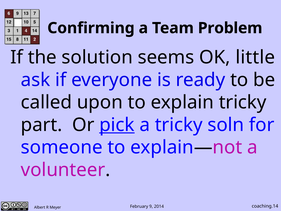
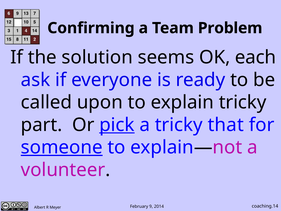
little: little -> each
soln: soln -> that
someone underline: none -> present
